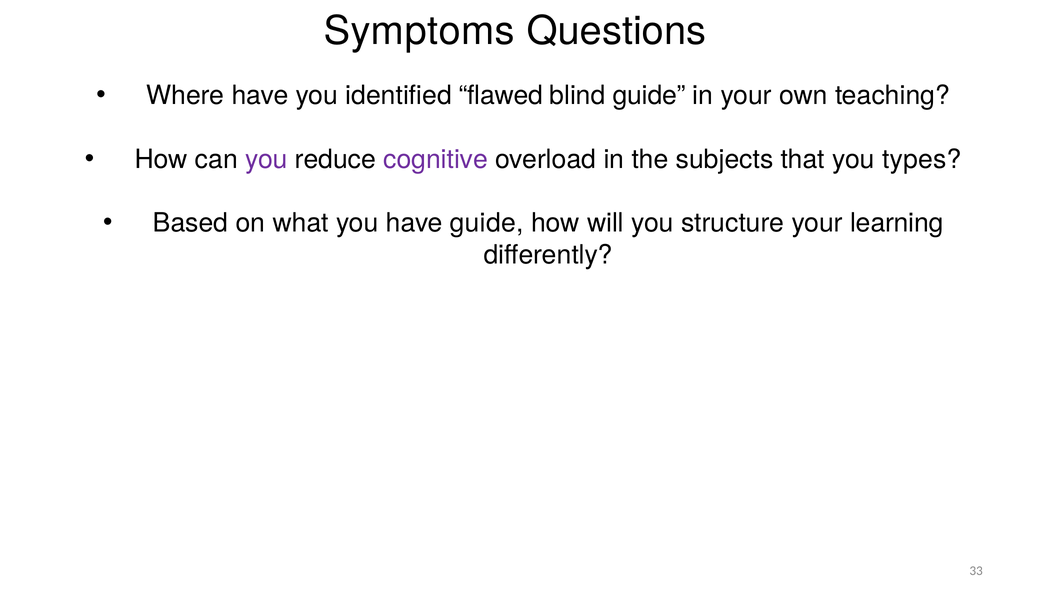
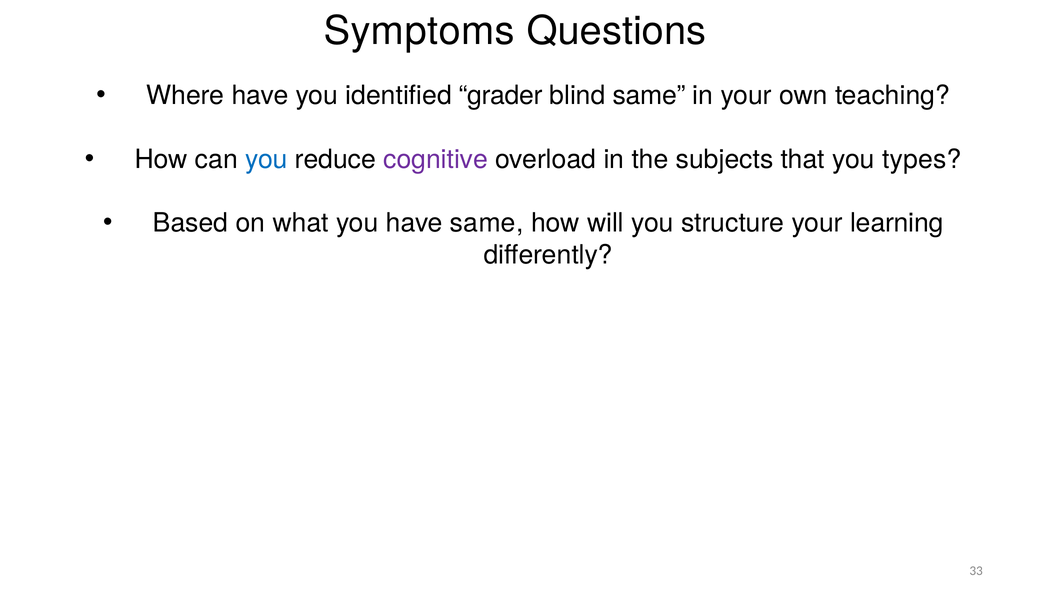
flawed: flawed -> grader
blind guide: guide -> same
you at (266, 159) colour: purple -> blue
have guide: guide -> same
